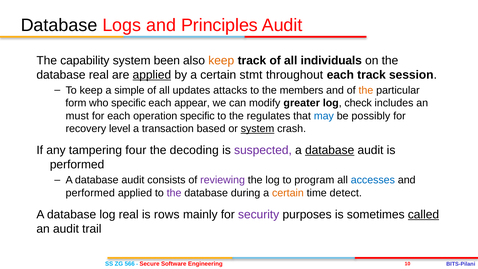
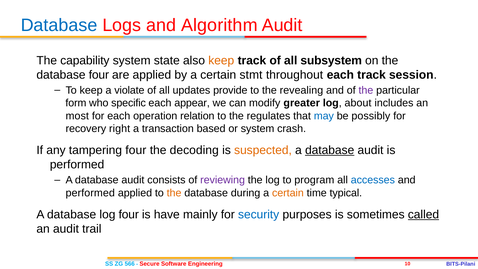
Database at (59, 25) colour: black -> blue
Principles: Principles -> Algorithm
been: been -> state
individuals: individuals -> subsystem
database real: real -> four
applied at (152, 75) underline: present -> none
simple: simple -> violate
attacks: attacks -> provide
members: members -> revealing
the at (366, 90) colour: orange -> purple
check: check -> about
must: must -> most
operation specific: specific -> relation
level: level -> right
system at (258, 129) underline: present -> none
suspected colour: purple -> orange
the at (174, 193) colour: purple -> orange
detect: detect -> typical
log real: real -> four
rows: rows -> have
security colour: purple -> blue
